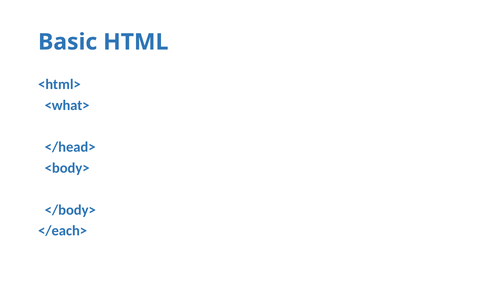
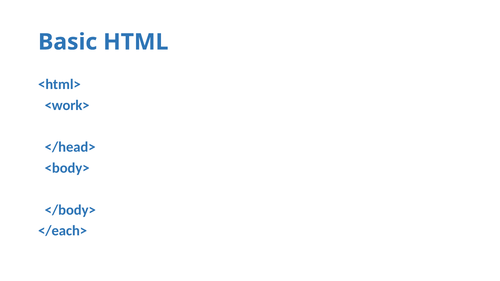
<what>: <what> -> <work>
